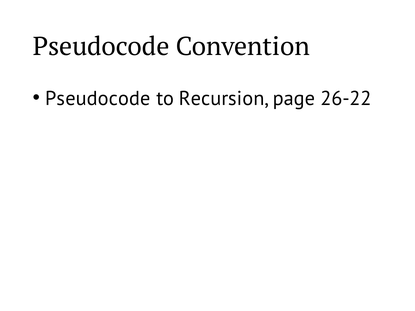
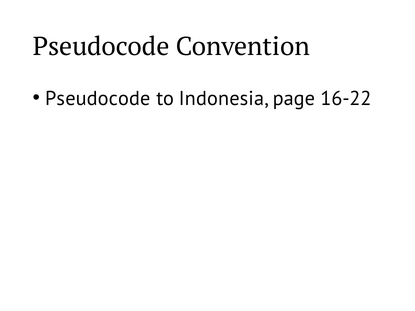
Recursion: Recursion -> Indonesia
26-22: 26-22 -> 16-22
